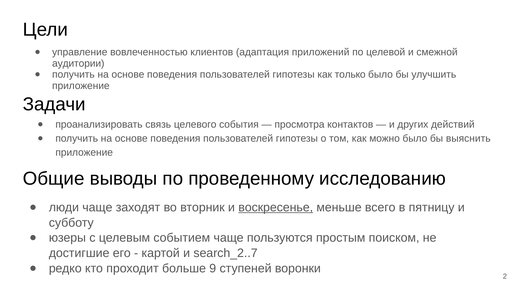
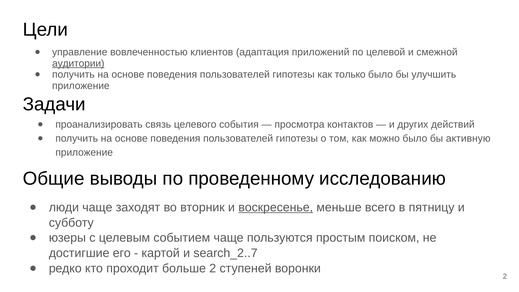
аудитории underline: none -> present
выяснить: выяснить -> активную
больше 9: 9 -> 2
